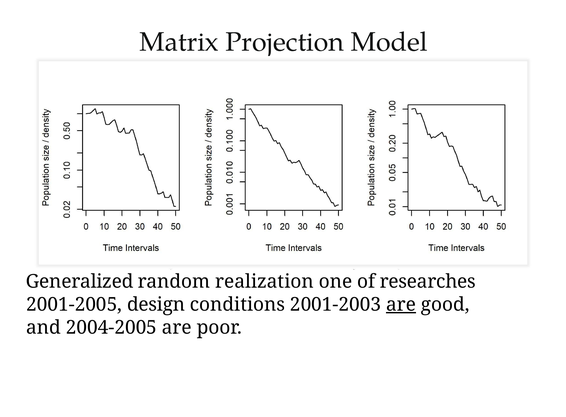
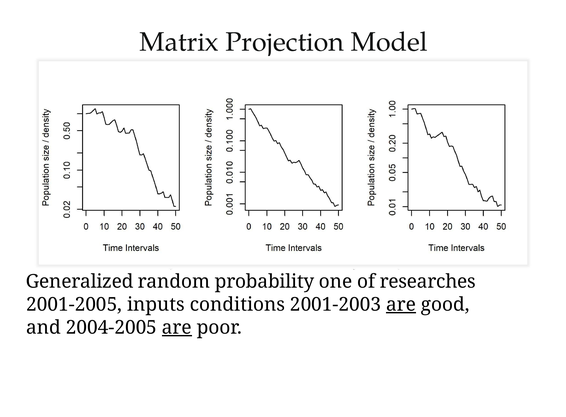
realization: realization -> probability
design: design -> inputs
are at (177, 328) underline: none -> present
